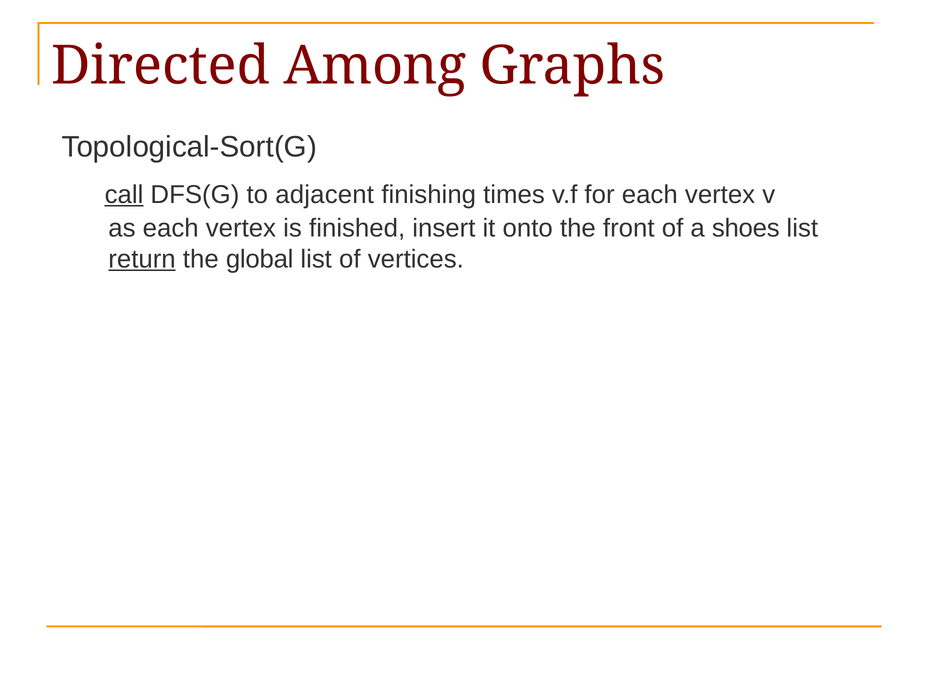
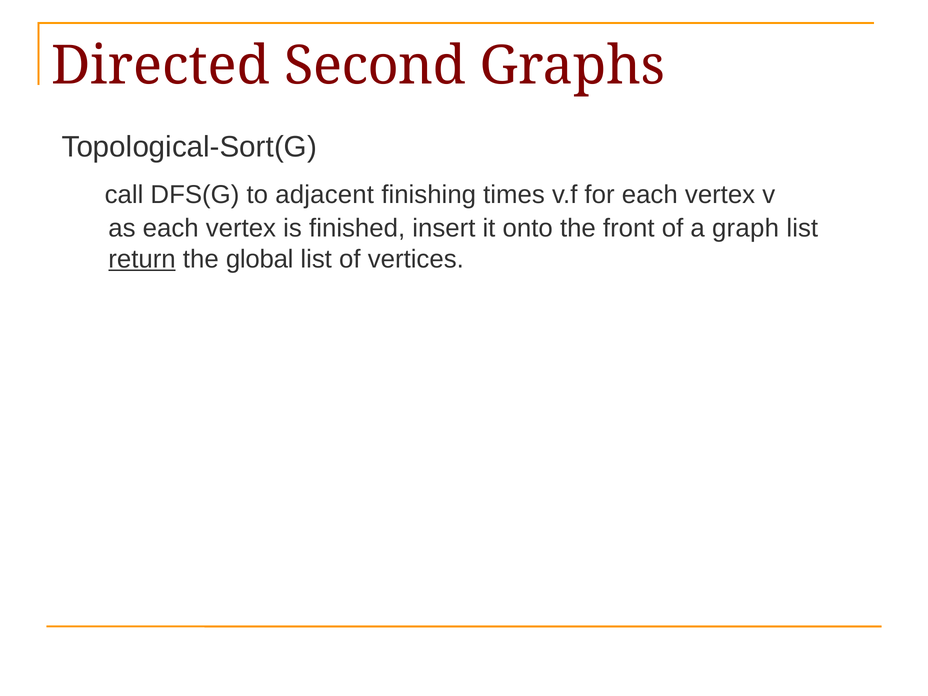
Among: Among -> Second
call underline: present -> none
shoes: shoes -> graph
